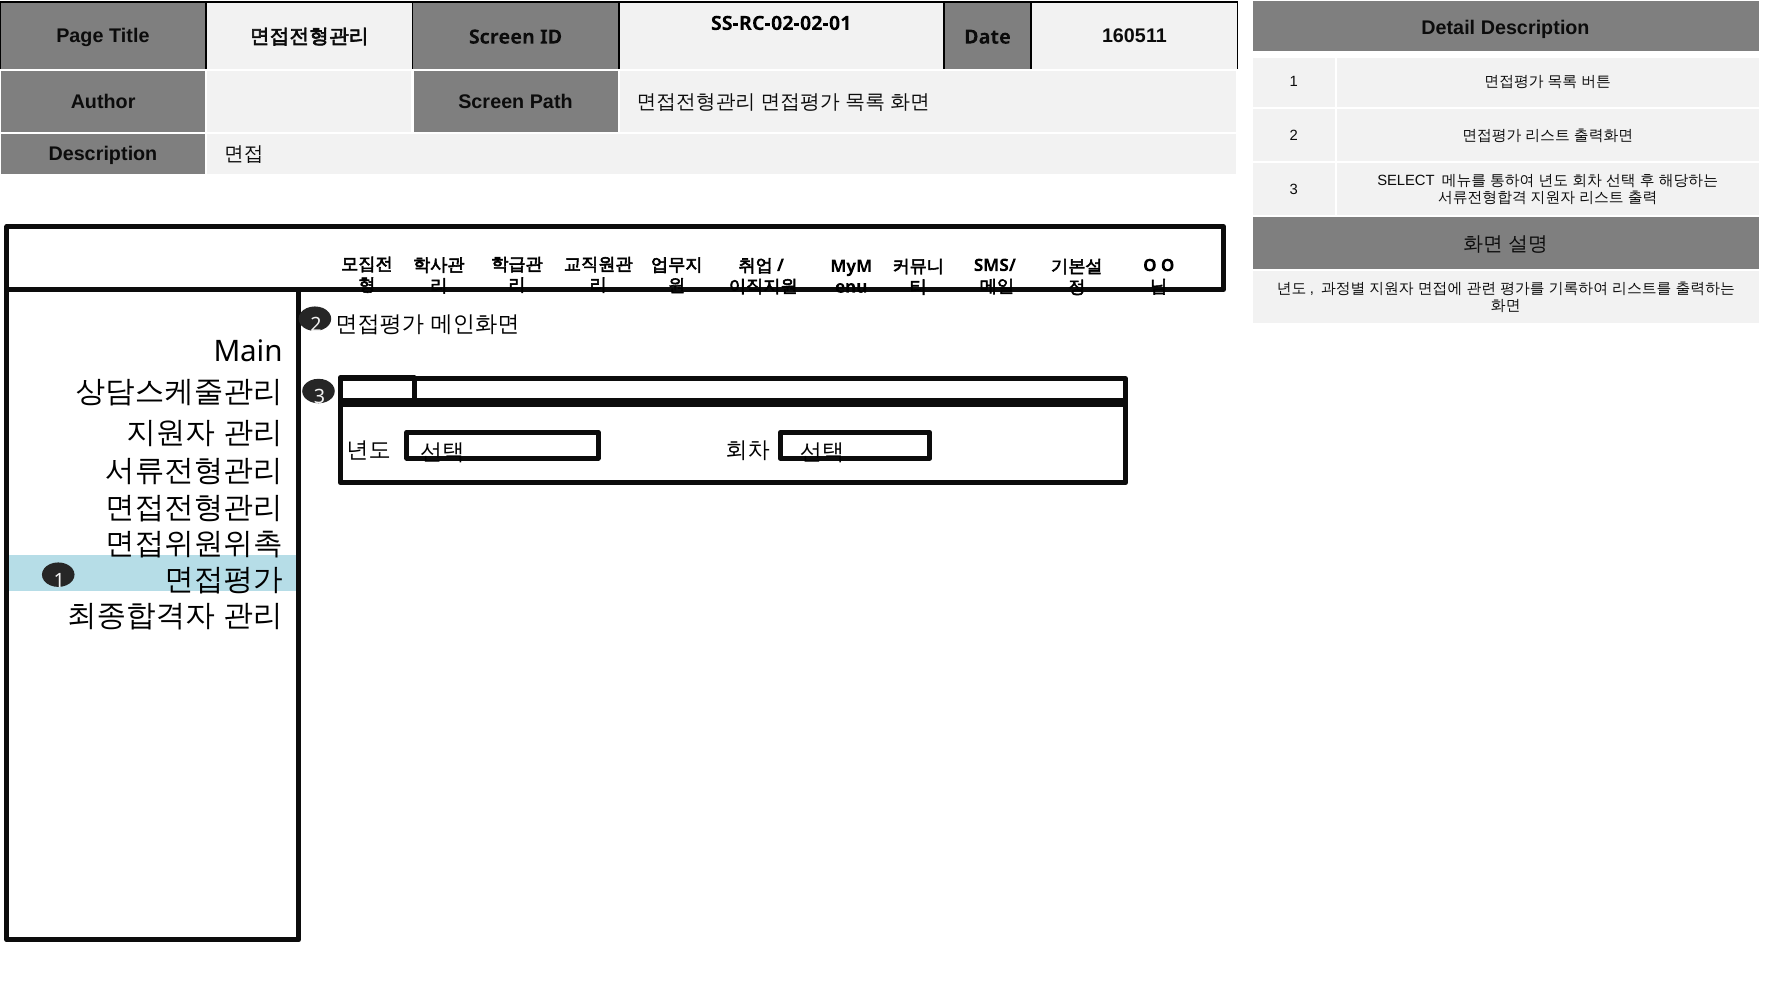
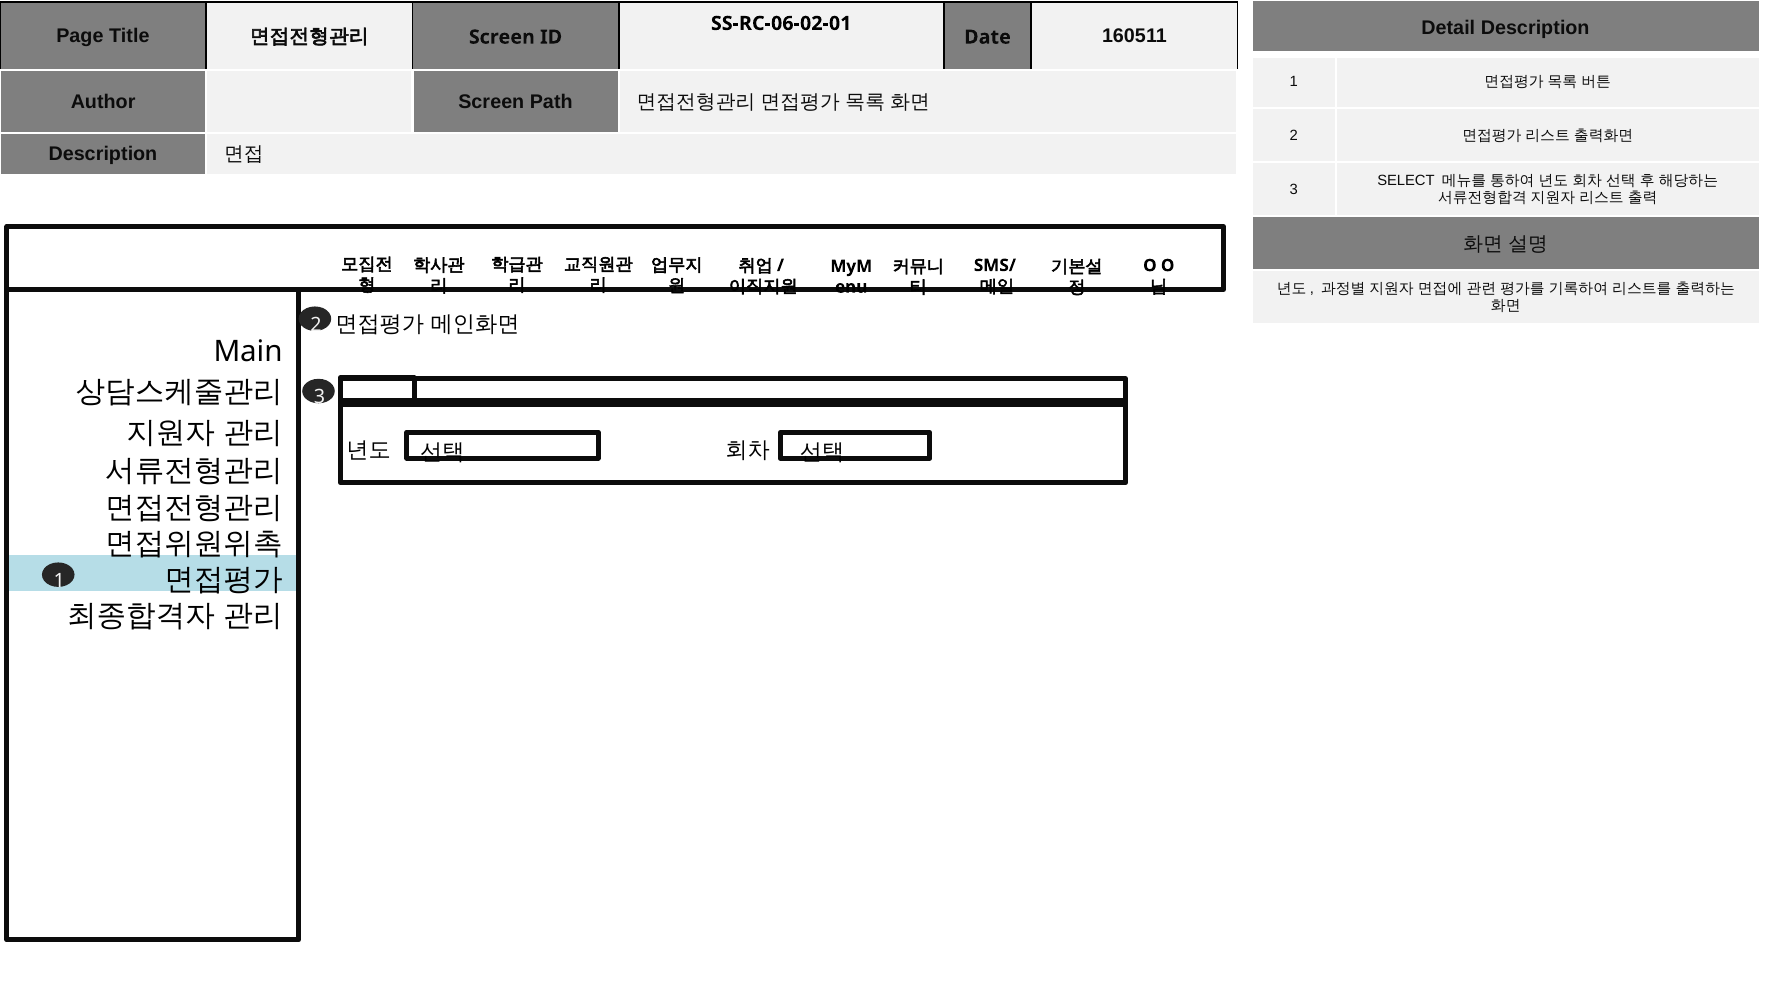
SS-RC-02-02-01: SS-RC-02-02-01 -> SS-RC-06-02-01
